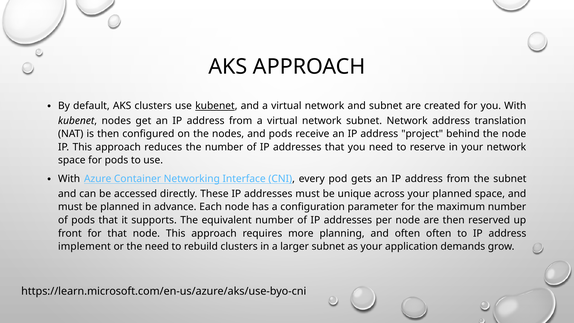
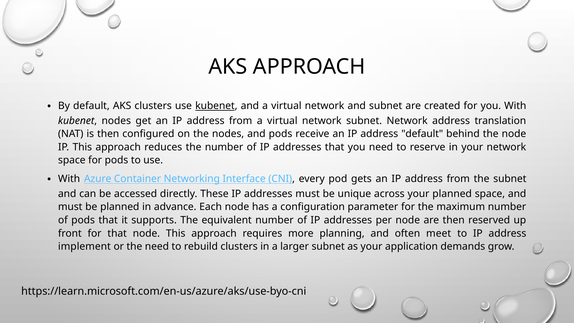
address project: project -> default
often often: often -> meet
